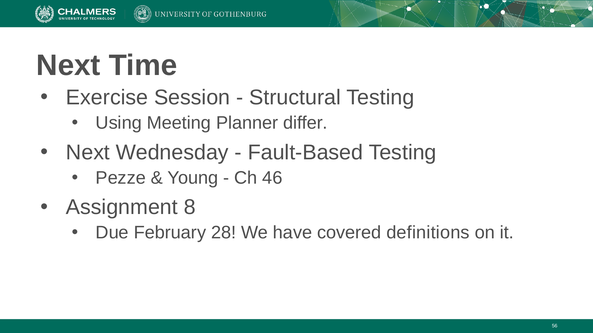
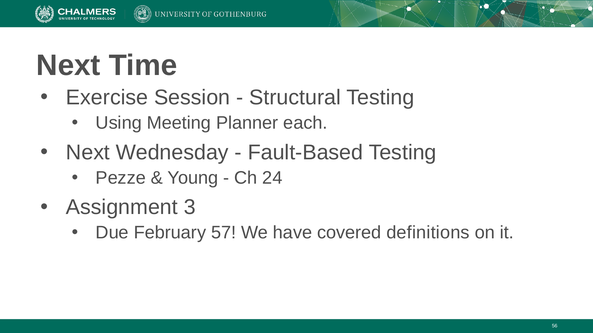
differ: differ -> each
46: 46 -> 24
8: 8 -> 3
28: 28 -> 57
